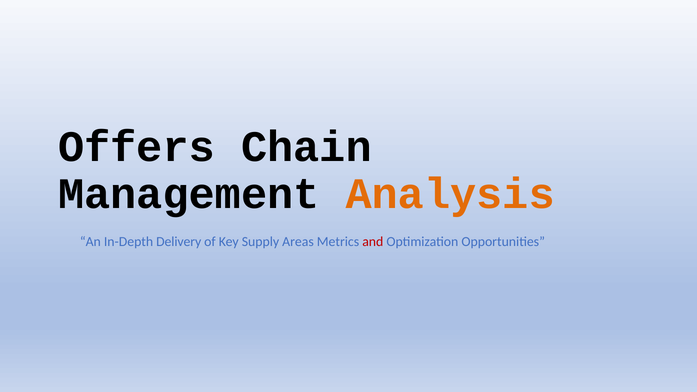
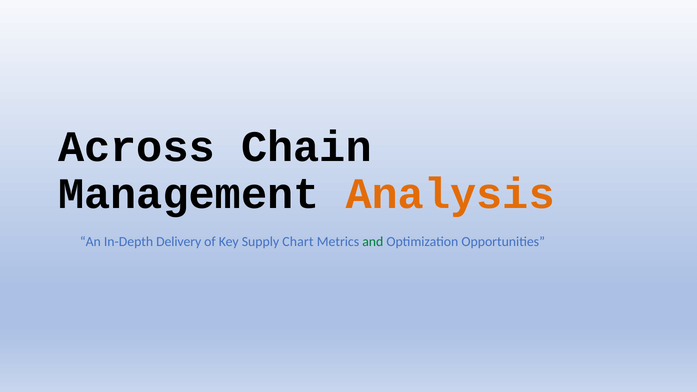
Offers: Offers -> Across
Areas: Areas -> Chart
and colour: red -> green
